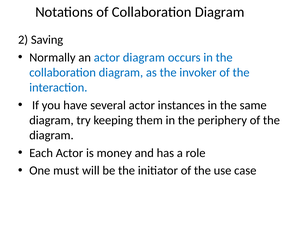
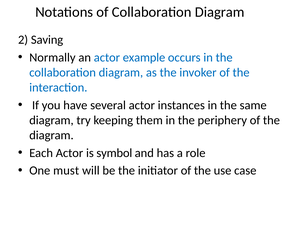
actor diagram: diagram -> example
money: money -> symbol
